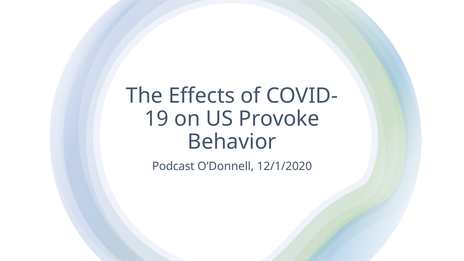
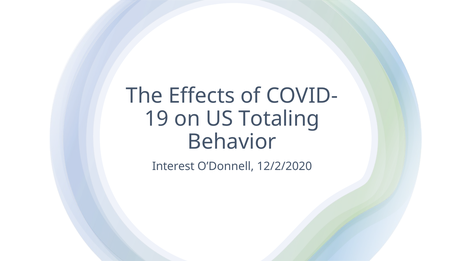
Provoke: Provoke -> Totaling
Podcast: Podcast -> Interest
12/1/2020: 12/1/2020 -> 12/2/2020
